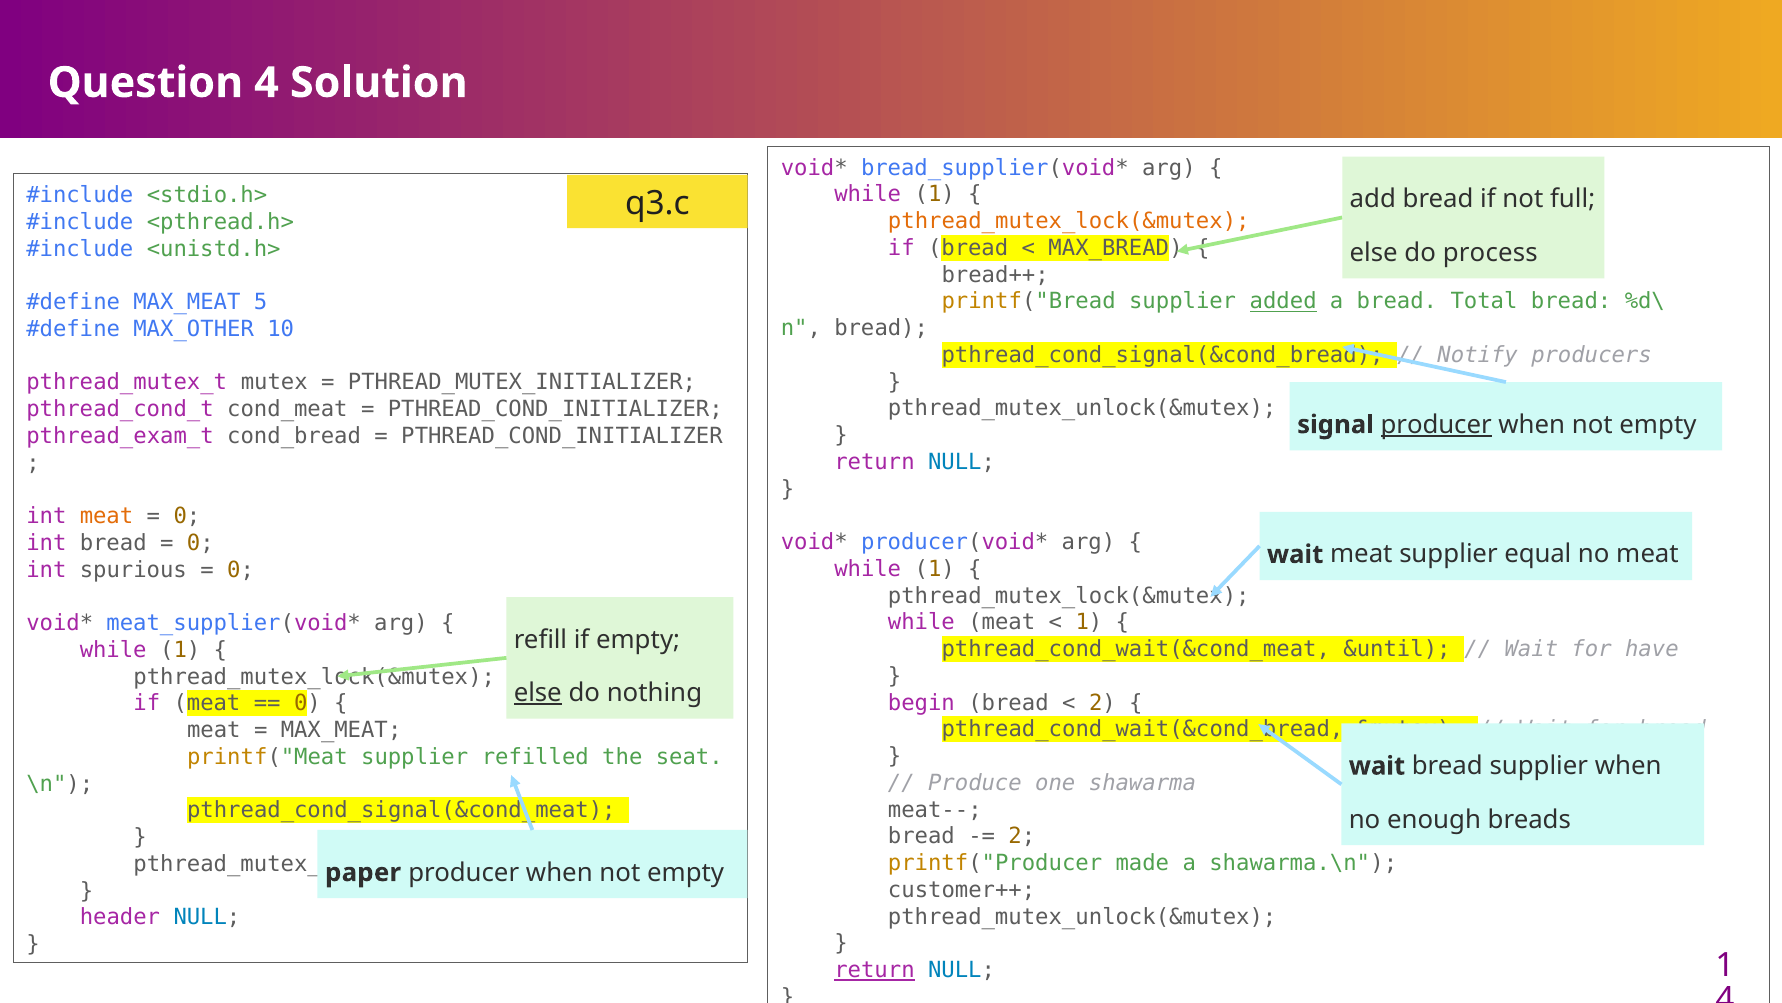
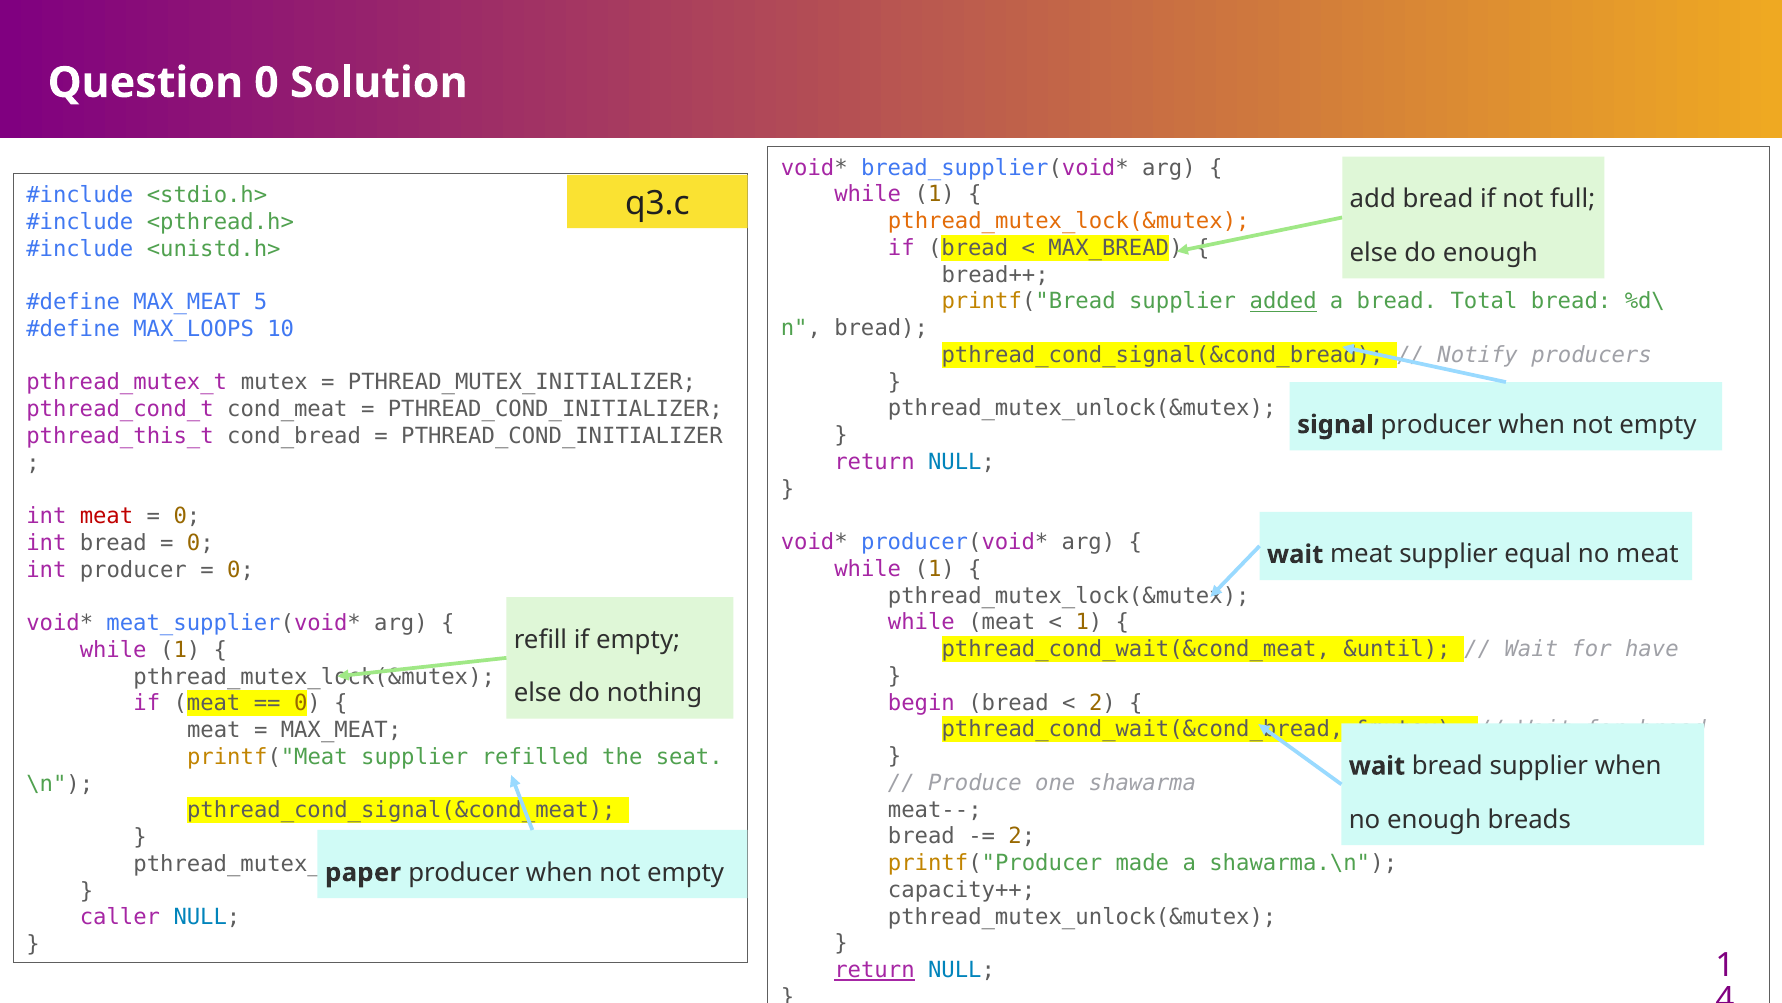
Question 4: 4 -> 0
do process: process -> enough
MAX_OTHER: MAX_OTHER -> MAX_LOOPS
producer at (1436, 424) underline: present -> none
pthread_exam_t: pthread_exam_t -> pthread_this_t
meat at (107, 516) colour: orange -> red
int spurious: spurious -> producer
else at (538, 693) underline: present -> none
customer++: customer++ -> capacity++
header: header -> caller
